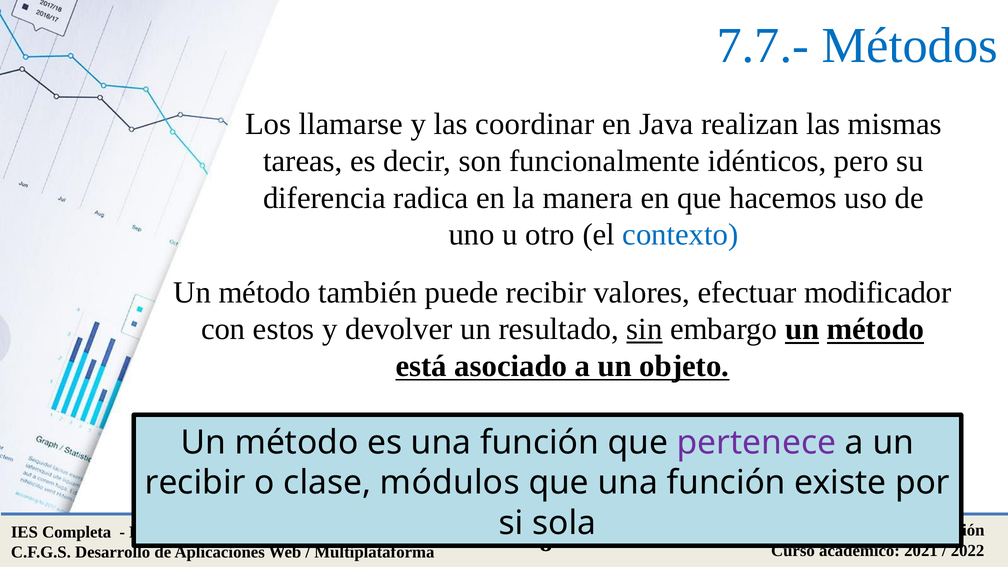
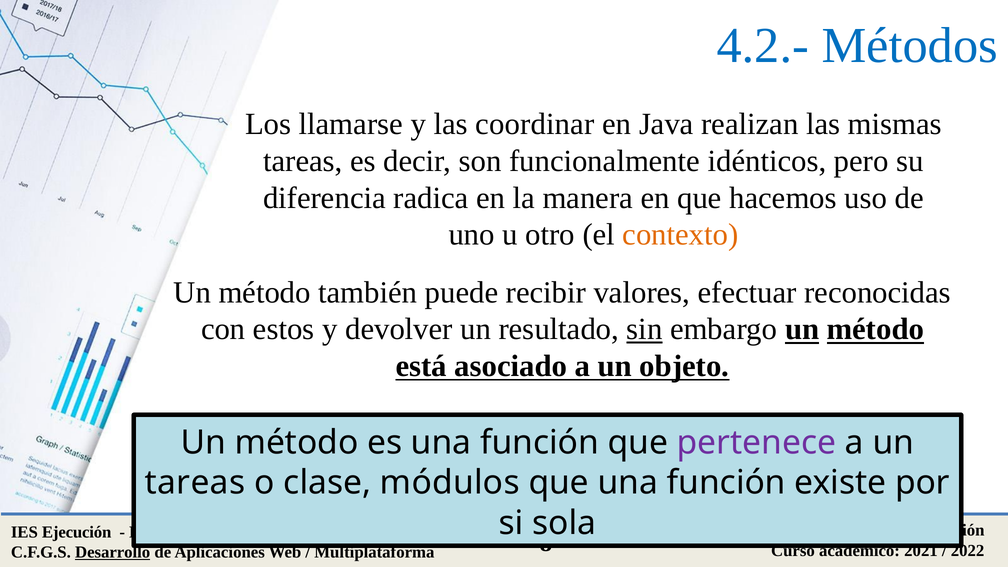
7.7.-: 7.7.- -> 4.2.-
contexto colour: blue -> orange
modificador: modificador -> reconocidas
recibir at (195, 483): recibir -> tareas
Completa: Completa -> Ejecución
Desarrollo underline: none -> present
